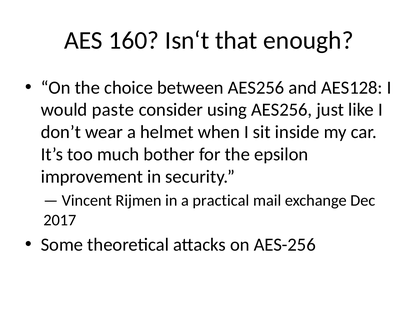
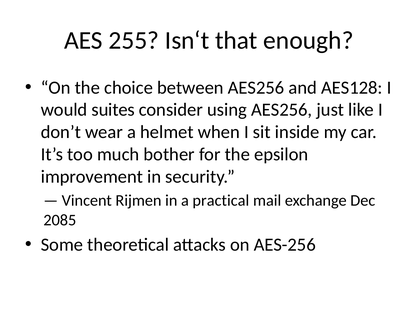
160: 160 -> 255
paste: paste -> suites
2017: 2017 -> 2085
